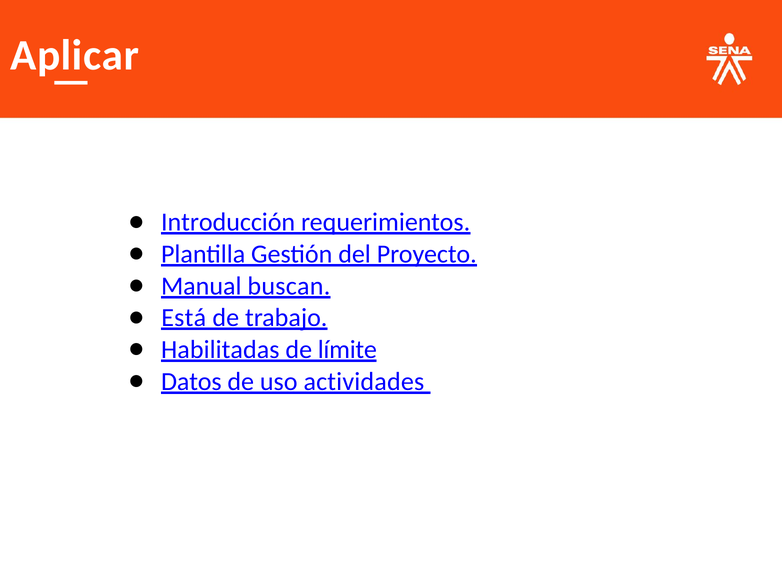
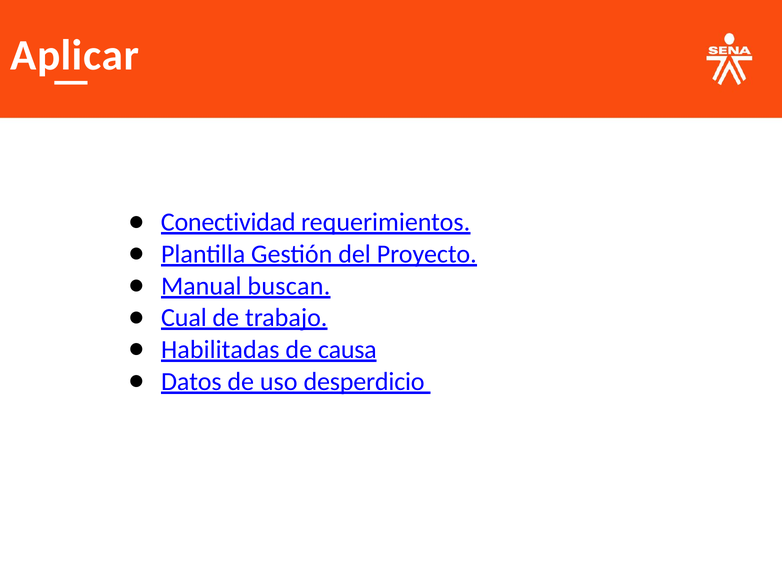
Introducción: Introducción -> Conectividad
Está: Está -> Cual
límite: límite -> causa
actividades: actividades -> desperdicio
